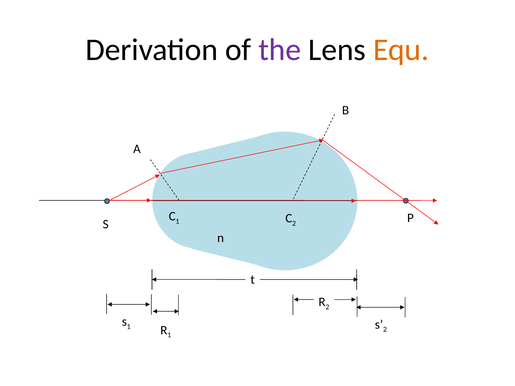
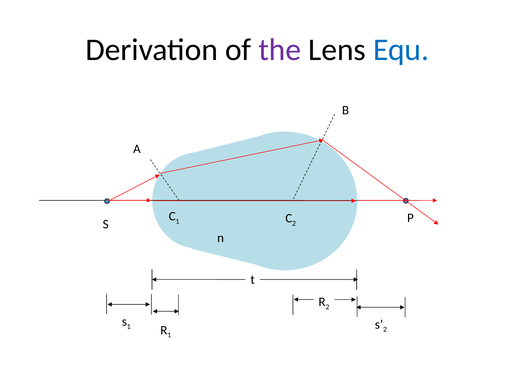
Equ colour: orange -> blue
